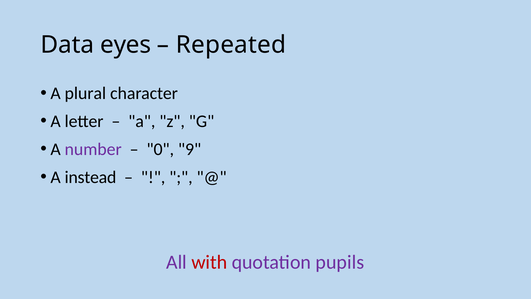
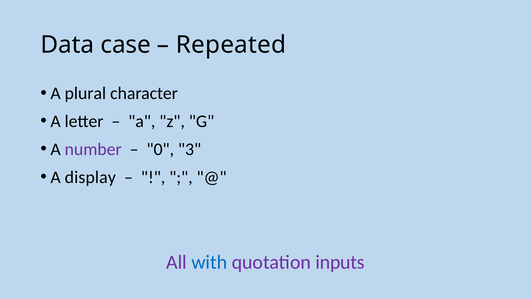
eyes: eyes -> case
9: 9 -> 3
instead: instead -> display
with colour: red -> blue
pupils: pupils -> inputs
